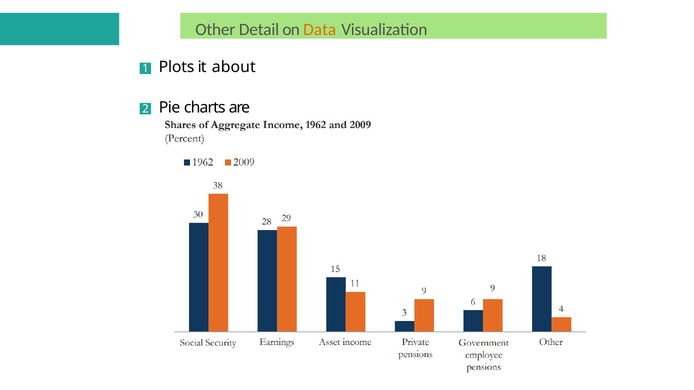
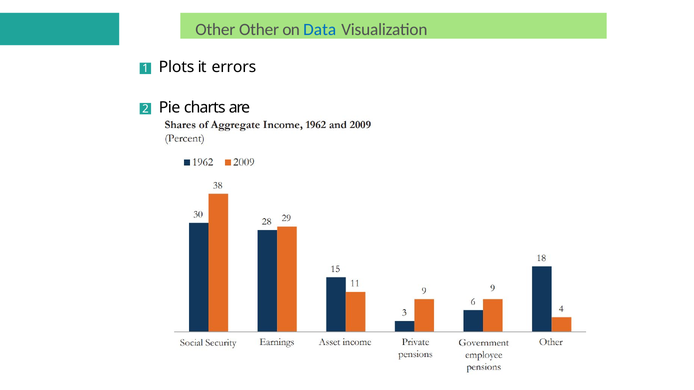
Other Detail: Detail -> Other
Data colour: orange -> blue
about: about -> errors
